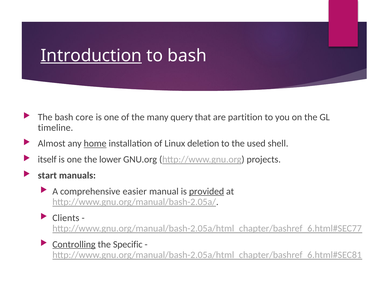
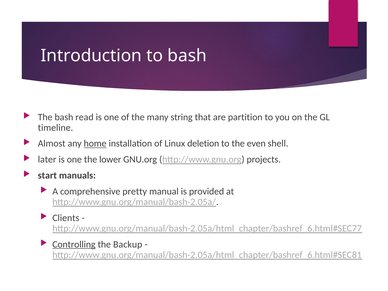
Introduction underline: present -> none
core: core -> read
query: query -> string
used: used -> even
itself: itself -> later
easier: easier -> pretty
provided underline: present -> none
Specific: Specific -> Backup
